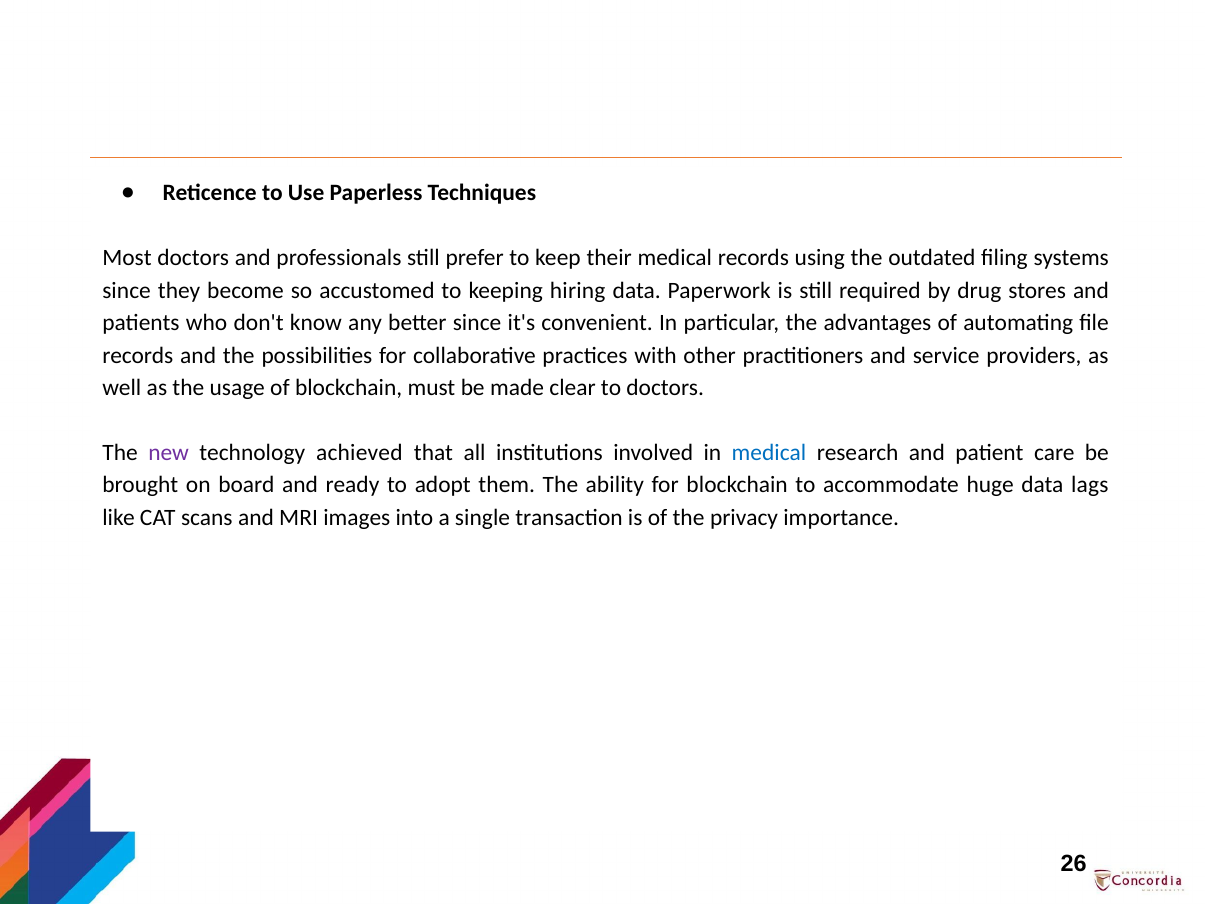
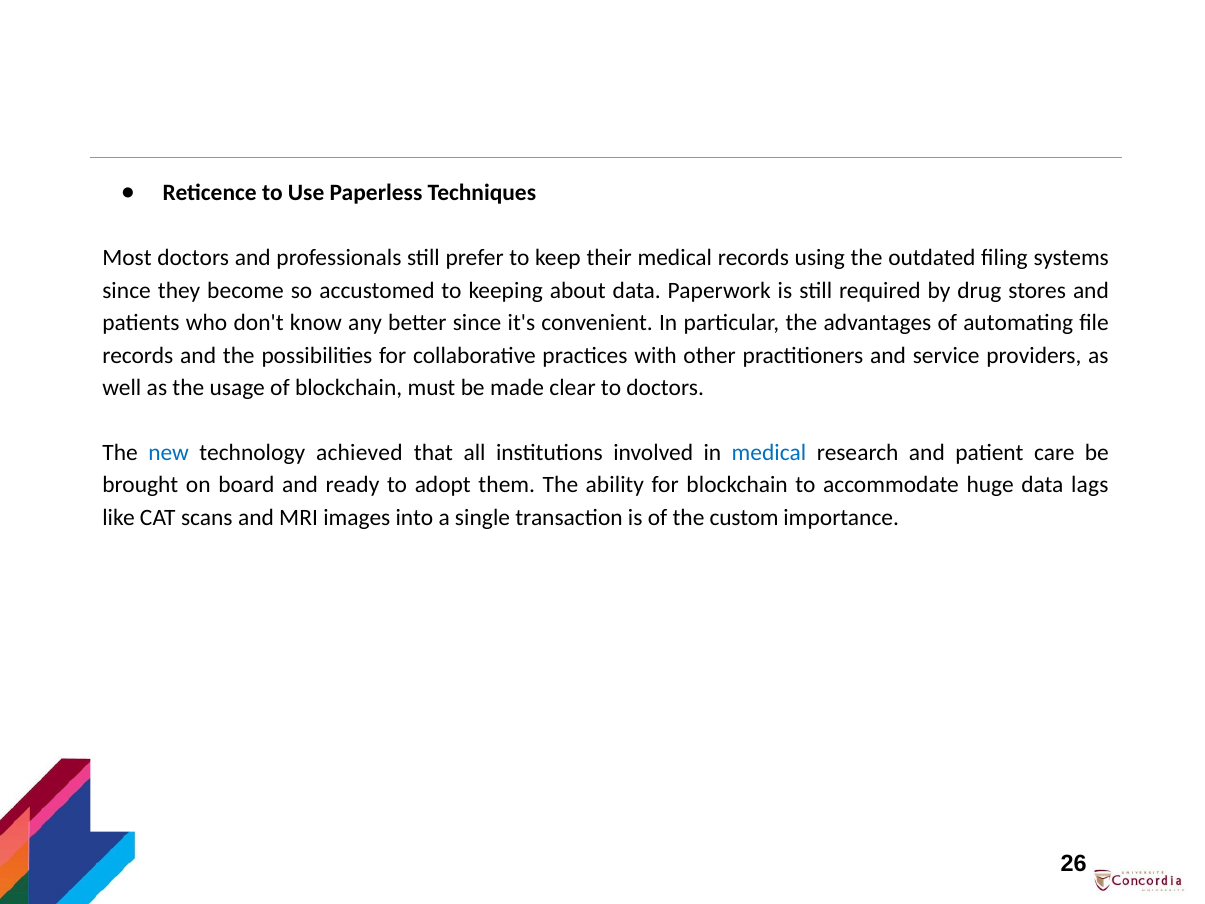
hiring: hiring -> about
new colour: purple -> blue
privacy: privacy -> custom
